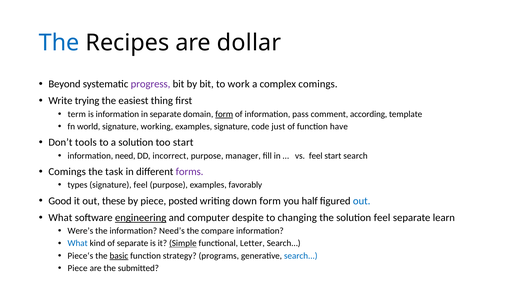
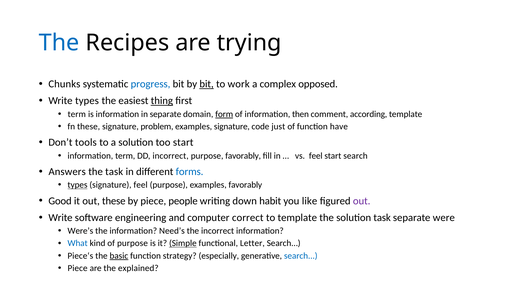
dollar: dollar -> trying
Beyond: Beyond -> Chunks
progress colour: purple -> blue
bit at (207, 84) underline: none -> present
complex comings: comings -> opposed
Write trying: trying -> types
thing underline: none -> present
pass: pass -> then
fn world: world -> these
working: working -> problem
information need: need -> term
purpose manager: manager -> favorably
Comings at (67, 172): Comings -> Answers
forms colour: purple -> blue
types at (78, 185) underline: none -> present
posted: posted -> people
down form: form -> habit
half: half -> like
out at (362, 201) colour: blue -> purple
What at (60, 218): What -> Write
engineering underline: present -> none
despite: despite -> correct
to changing: changing -> template
solution feel: feel -> task
learn: learn -> were
the compare: compare -> incorrect
of separate: separate -> purpose
programs: programs -> especially
submitted: submitted -> explained
